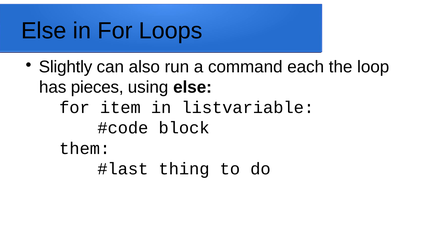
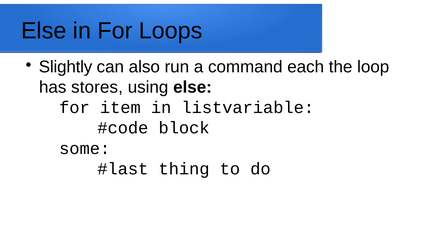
pieces: pieces -> stores
them: them -> some
